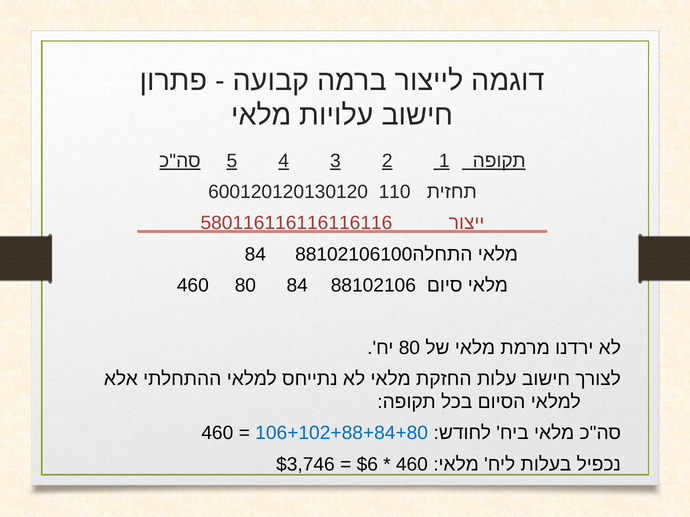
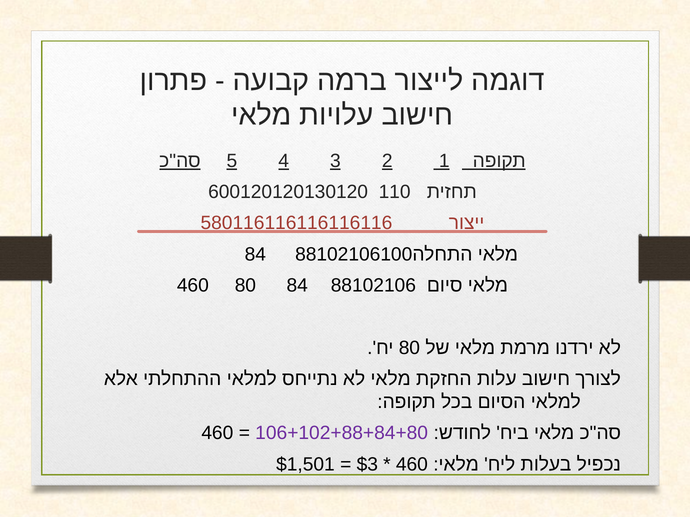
106+102+88+84+80 colour: blue -> purple
$3,746: $3,746 -> $1,501
$6: $6 -> $3
